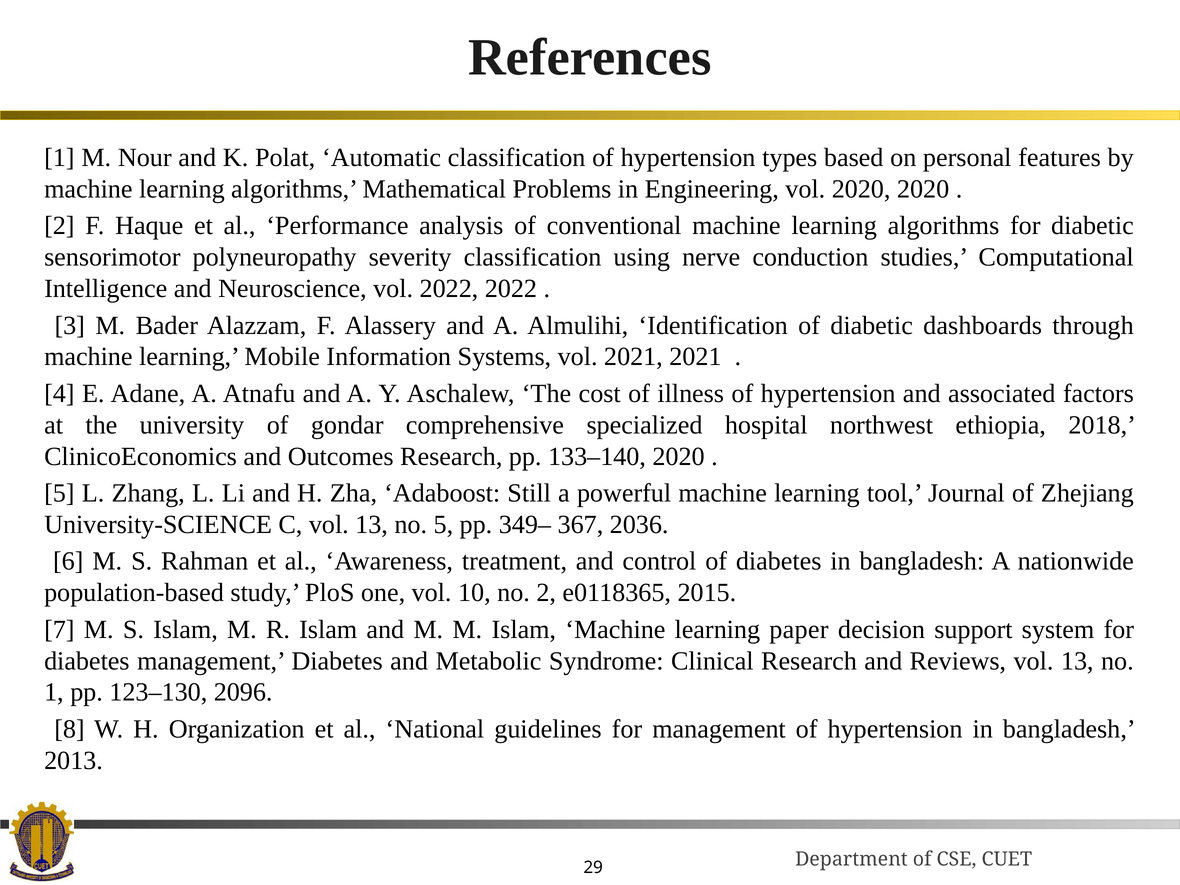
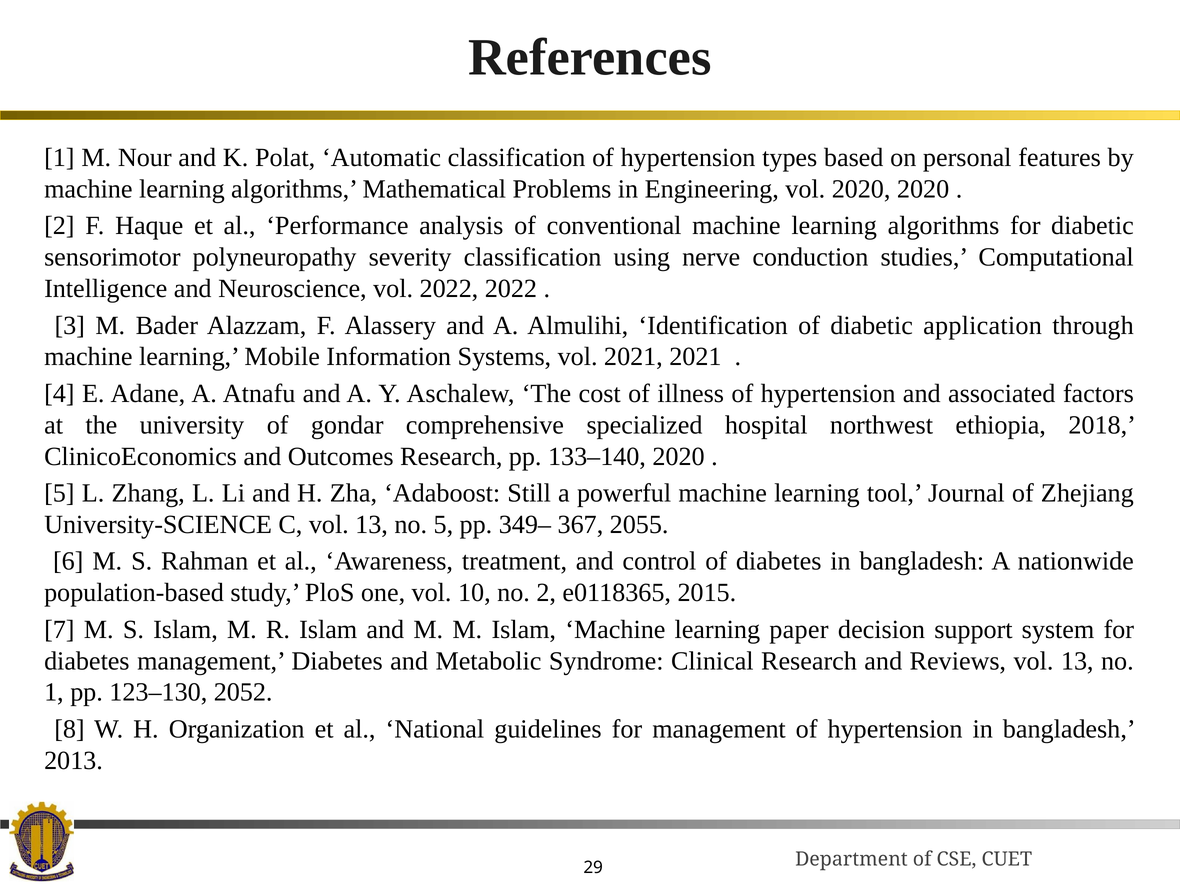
dashboards: dashboards -> application
2036: 2036 -> 2055
2096: 2096 -> 2052
